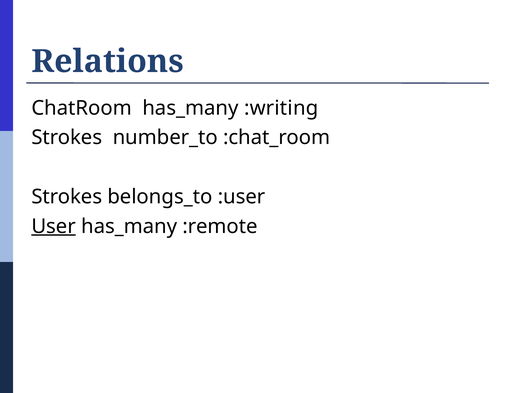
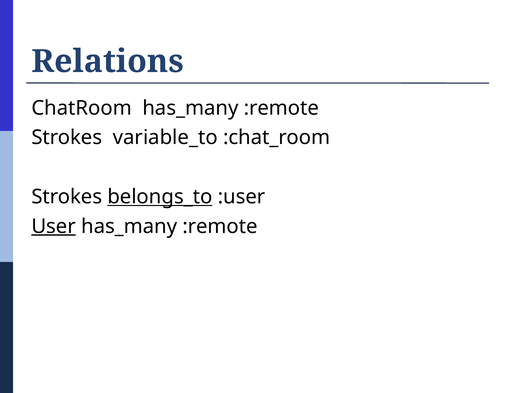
ChatRoom has_many :writing: :writing -> :remote
number_to: number_to -> variable_to
belongs_to underline: none -> present
